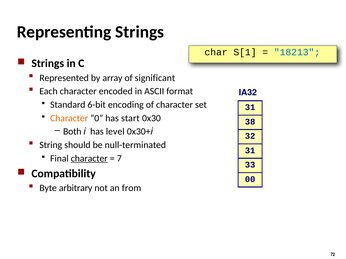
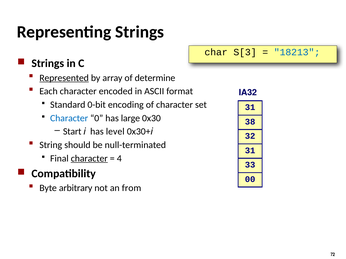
S[1: S[1 -> S[3
Represented underline: none -> present
significant: significant -> determine
6-bit: 6-bit -> 0-bit
Character at (69, 118) colour: orange -> blue
start: start -> large
Both: Both -> Start
7: 7 -> 4
